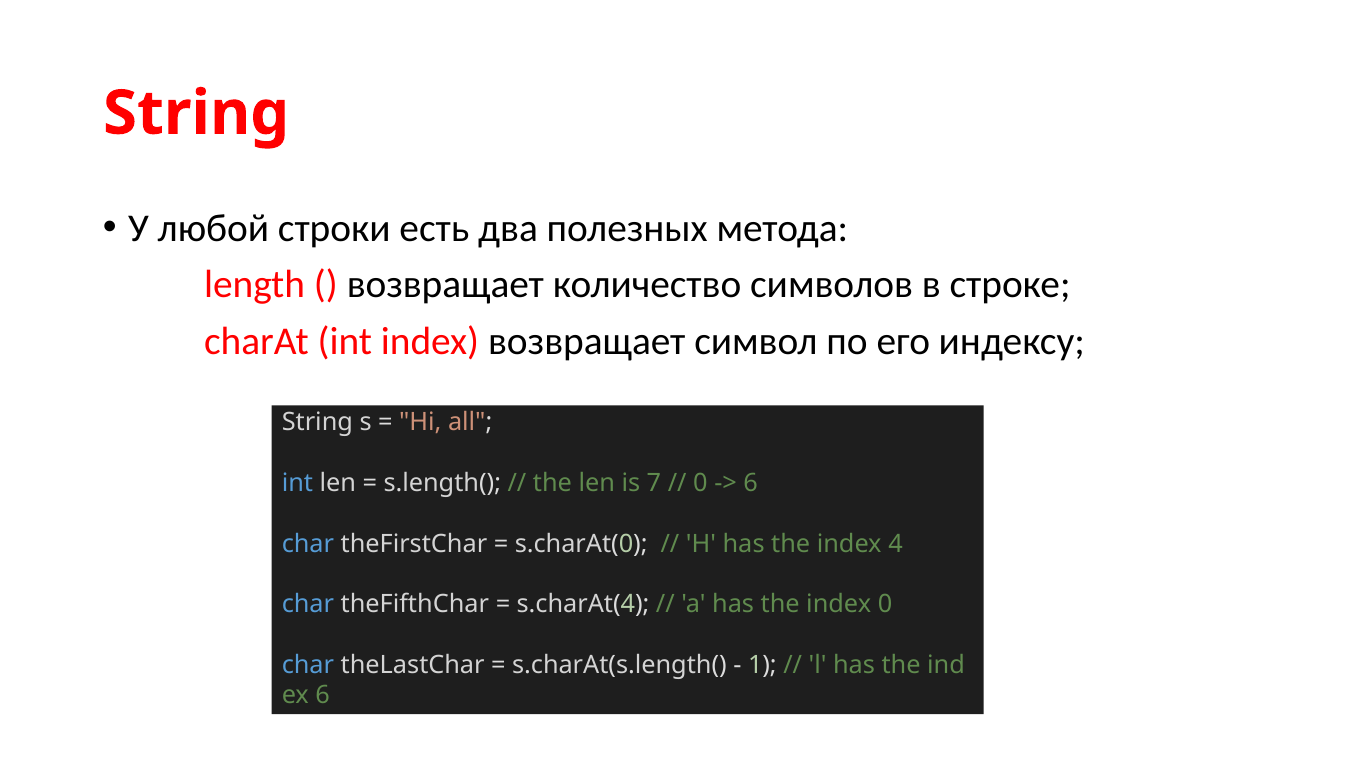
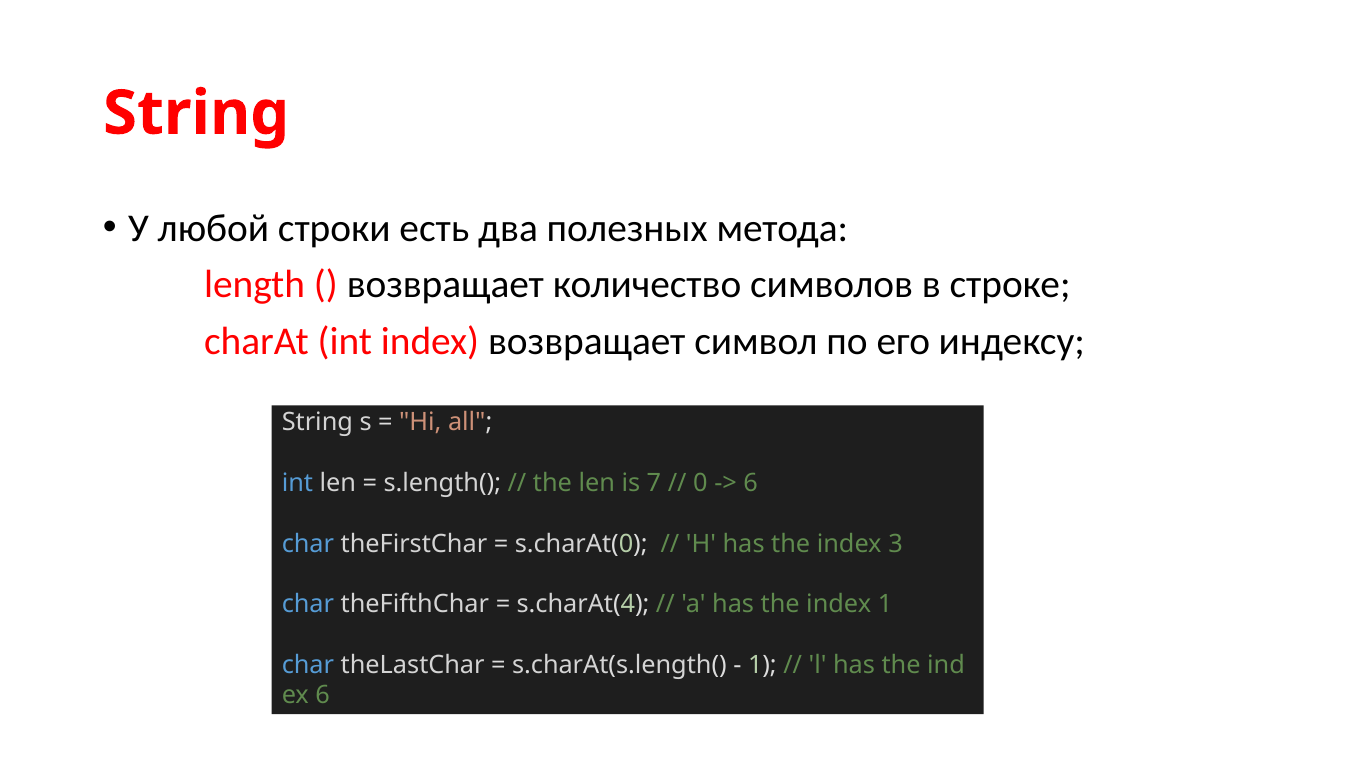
4: 4 -> 3
index 0: 0 -> 1
